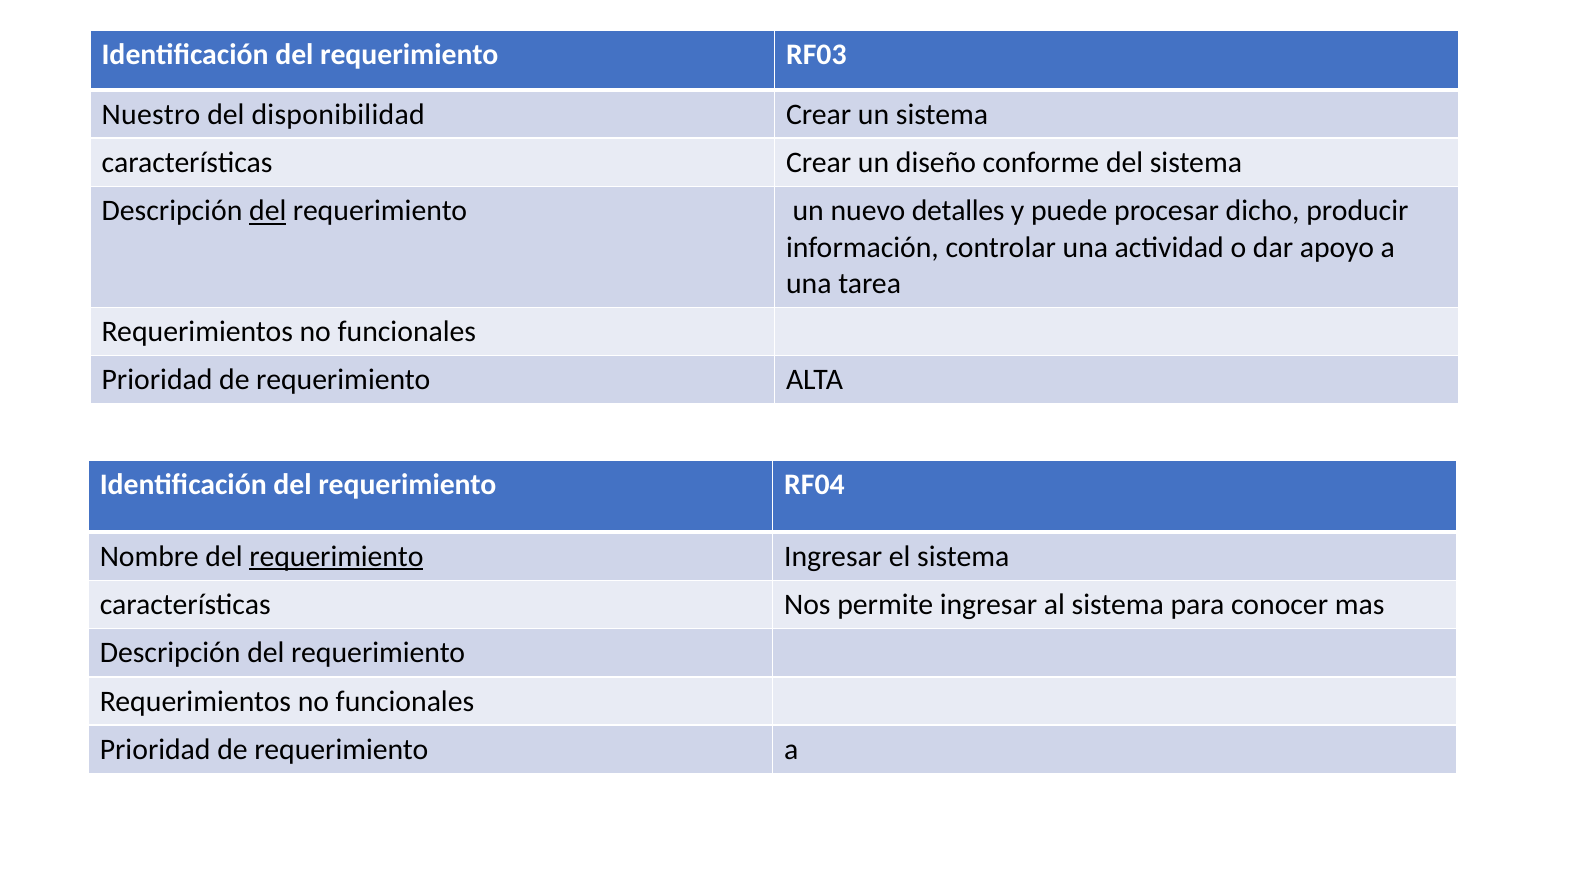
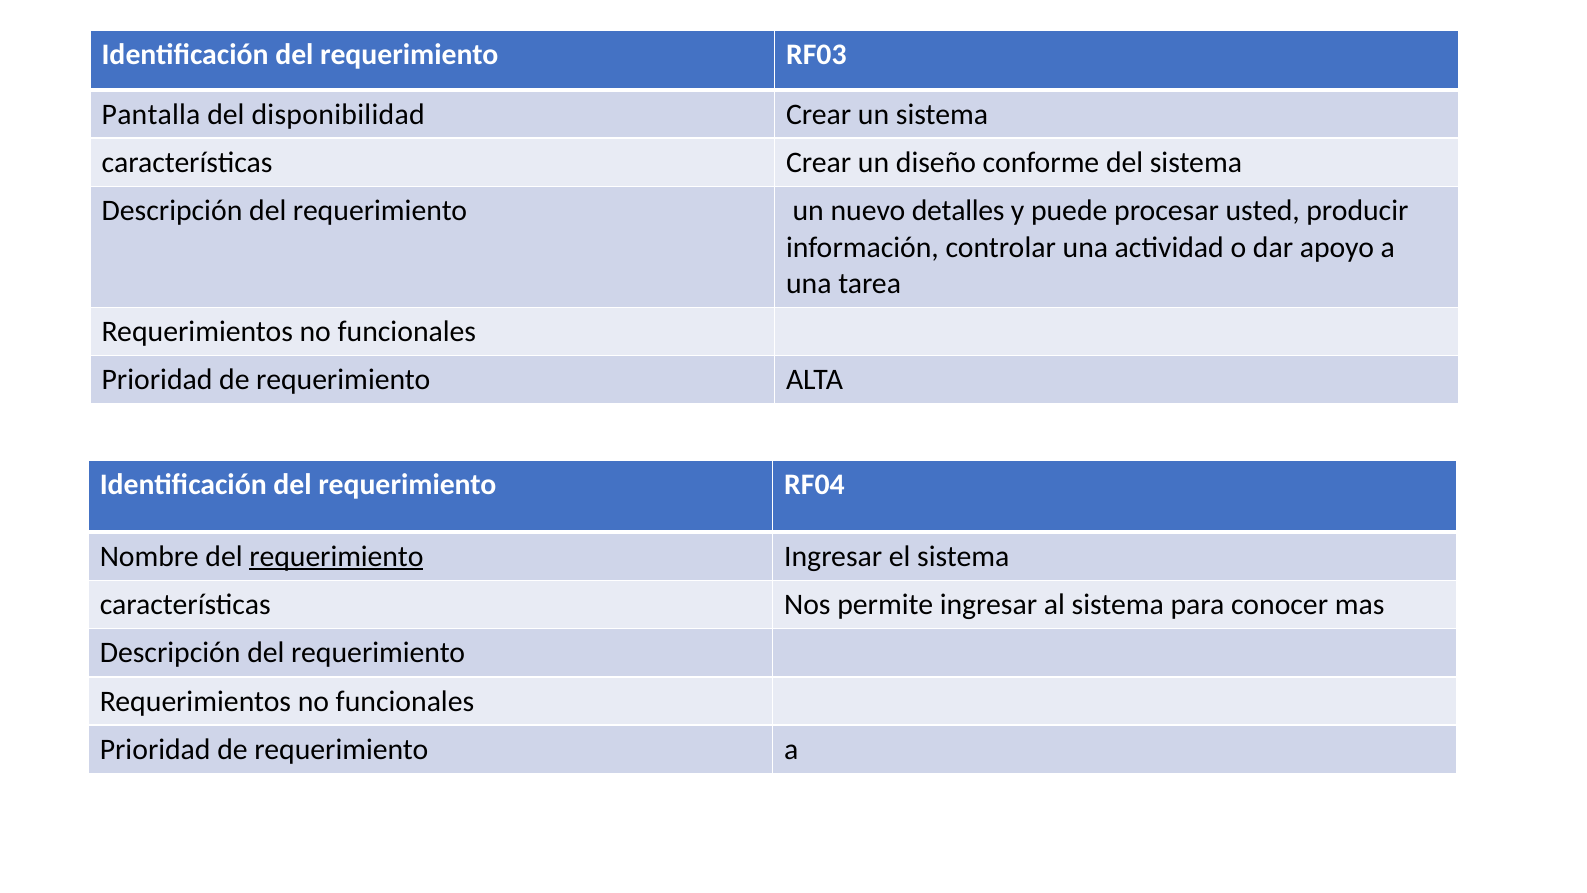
Nuestro: Nuestro -> Pantalla
del at (268, 211) underline: present -> none
dicho: dicho -> usted
